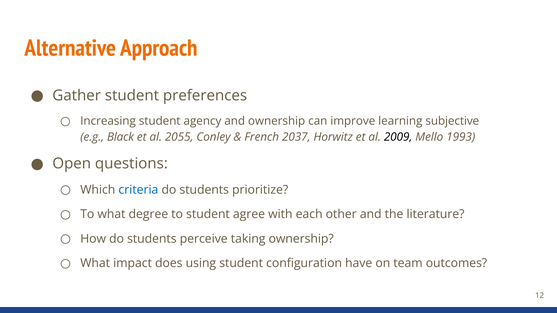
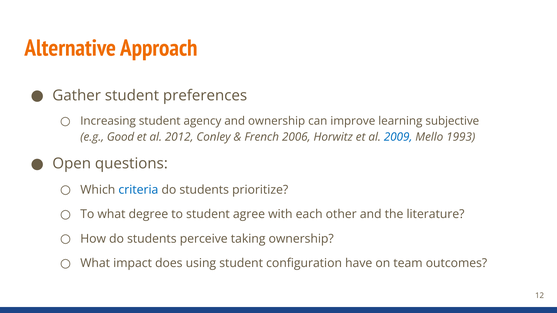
Black: Black -> Good
2055: 2055 -> 2012
2037: 2037 -> 2006
2009 colour: black -> blue
